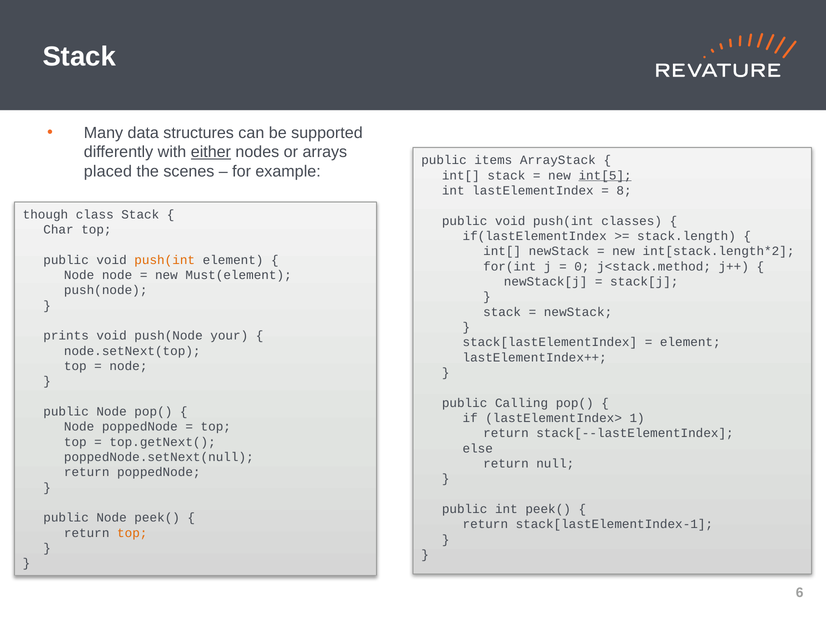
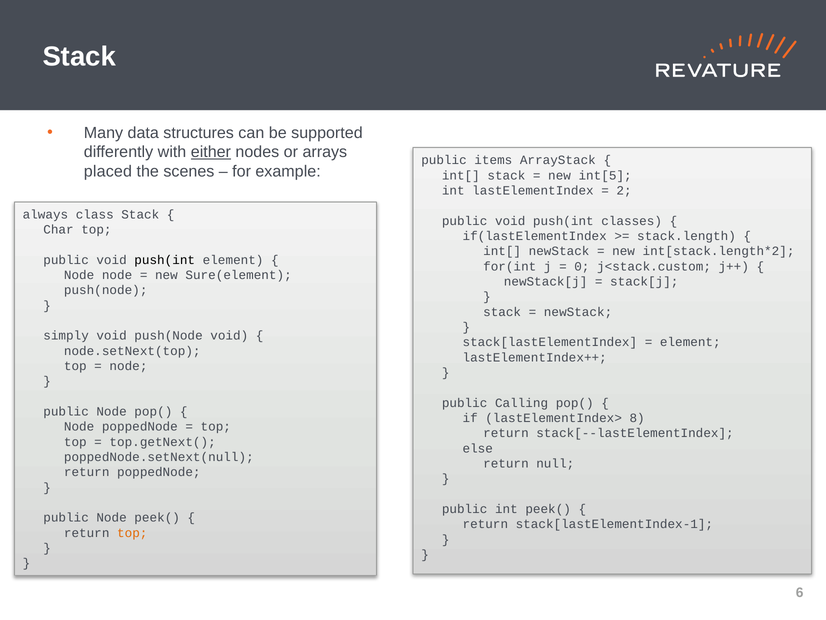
int[5 underline: present -> none
8: 8 -> 2
though: though -> always
push(int at (165, 260) colour: orange -> black
j<stack.method: j<stack.method -> j<stack.custom
Must(element: Must(element -> Sure(element
prints: prints -> simply
push(Node your: your -> void
1: 1 -> 8
